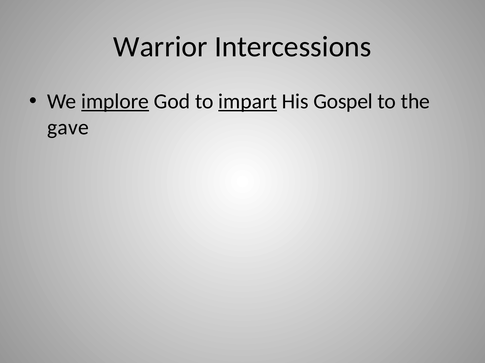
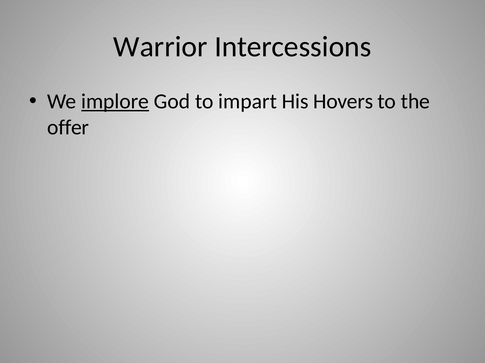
impart underline: present -> none
Gospel: Gospel -> Hovers
gave: gave -> offer
